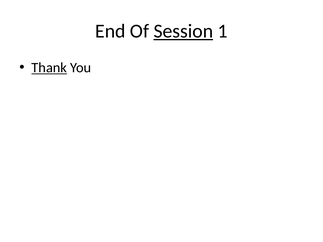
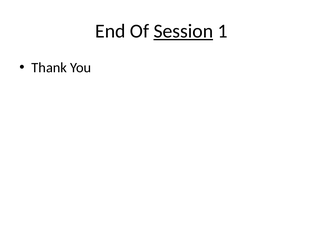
Thank underline: present -> none
